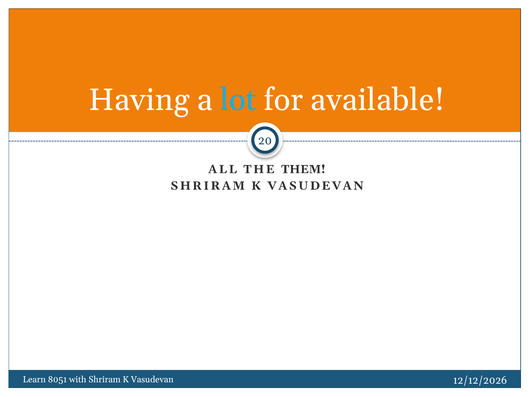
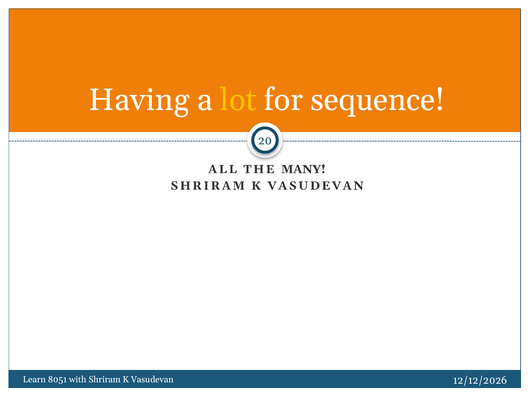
lot colour: light blue -> yellow
available: available -> sequence
THEM: THEM -> MANY
